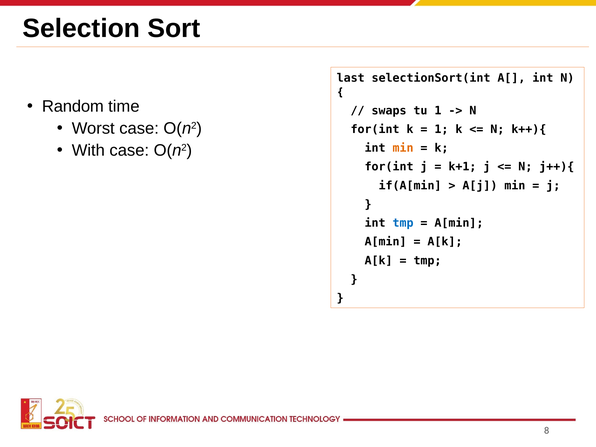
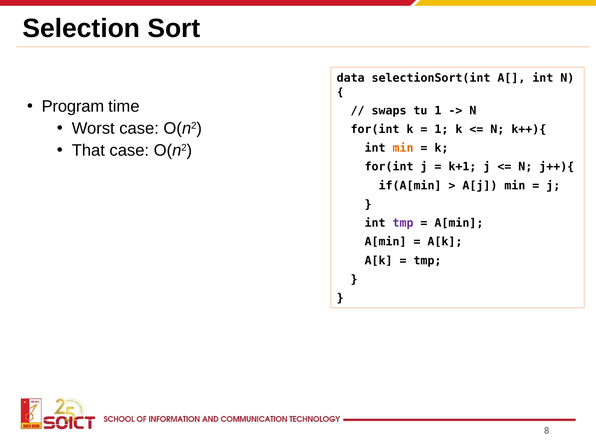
last: last -> data
Random: Random -> Program
With: With -> That
tmp at (403, 223) colour: blue -> purple
